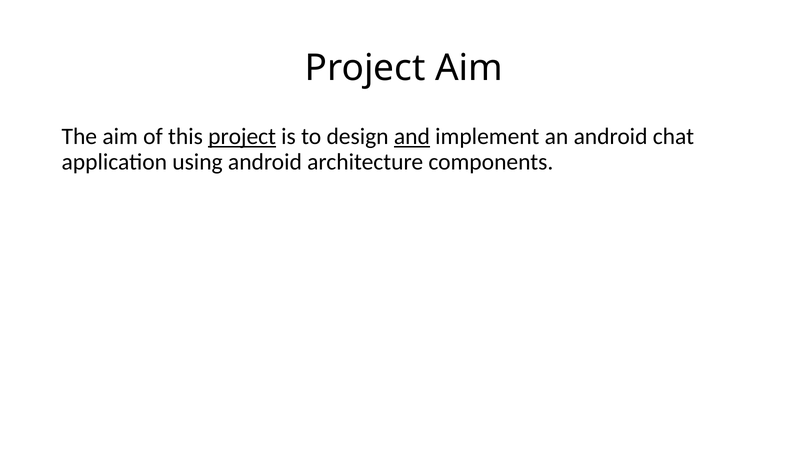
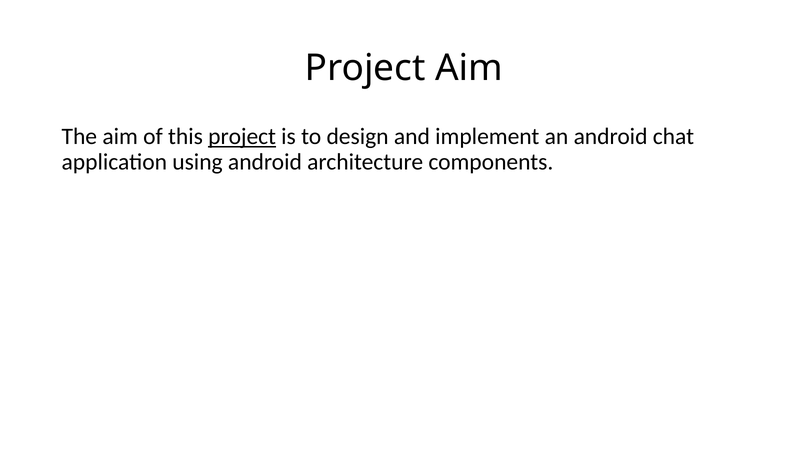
and underline: present -> none
